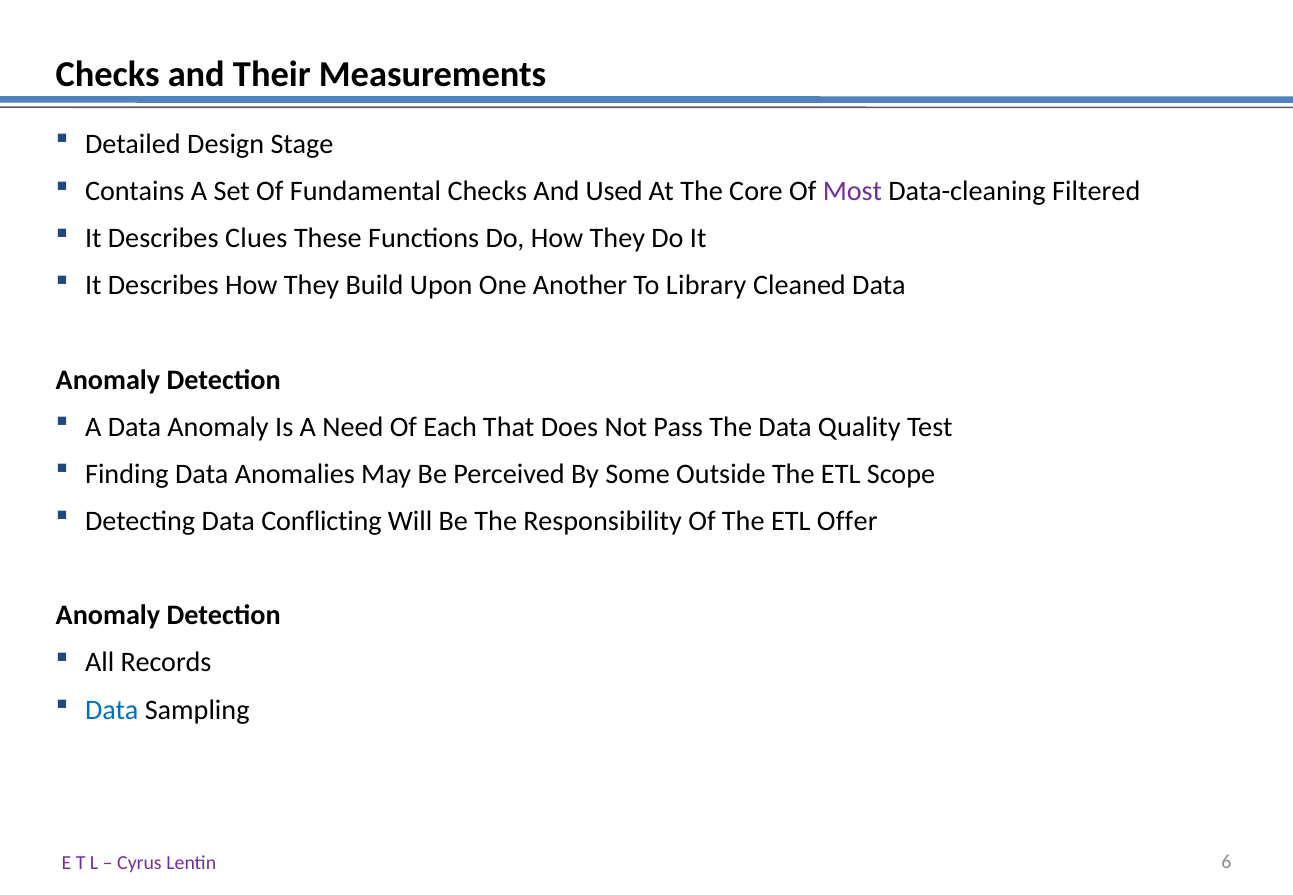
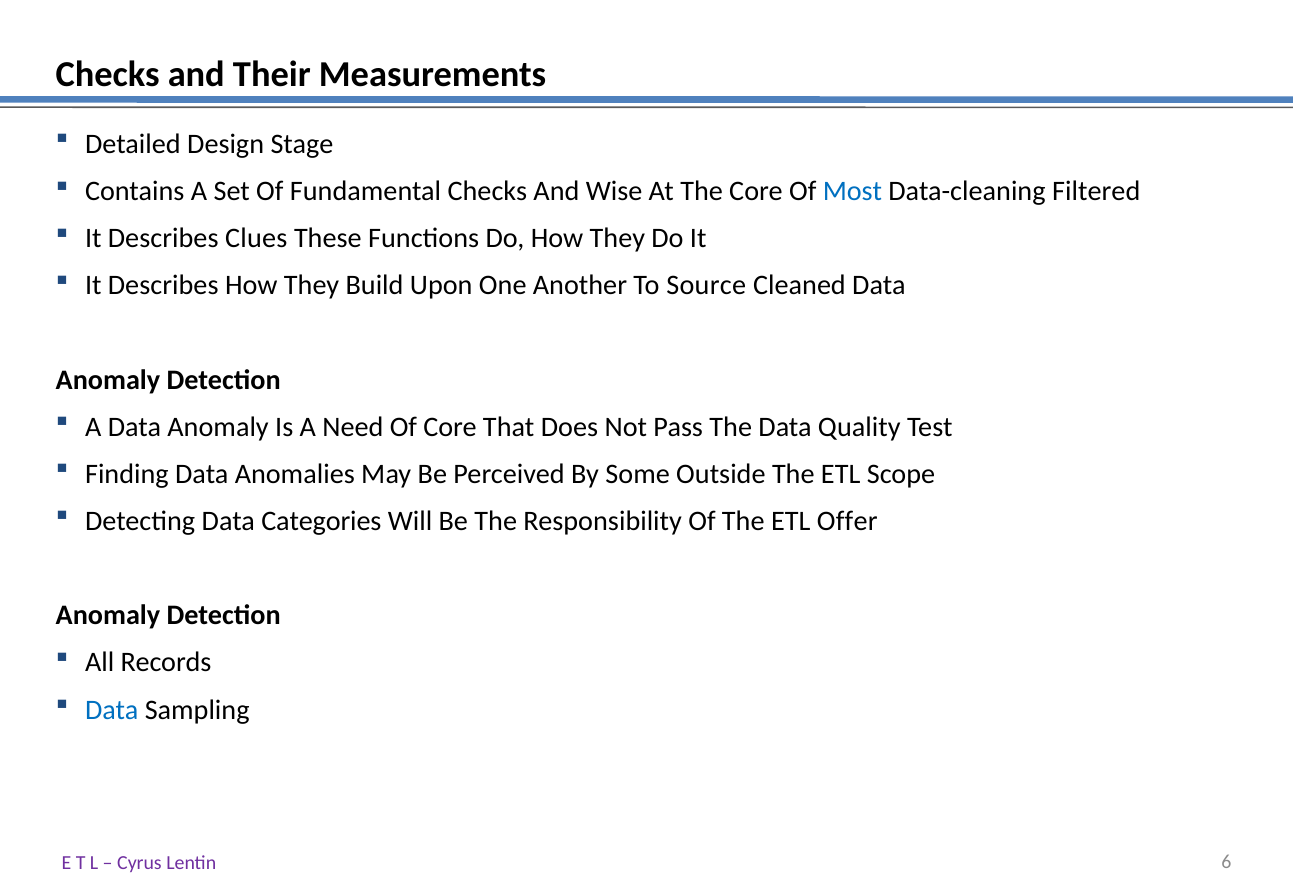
Used: Used -> Wise
Most colour: purple -> blue
Library: Library -> Source
Of Each: Each -> Core
Conflicting: Conflicting -> Categories
